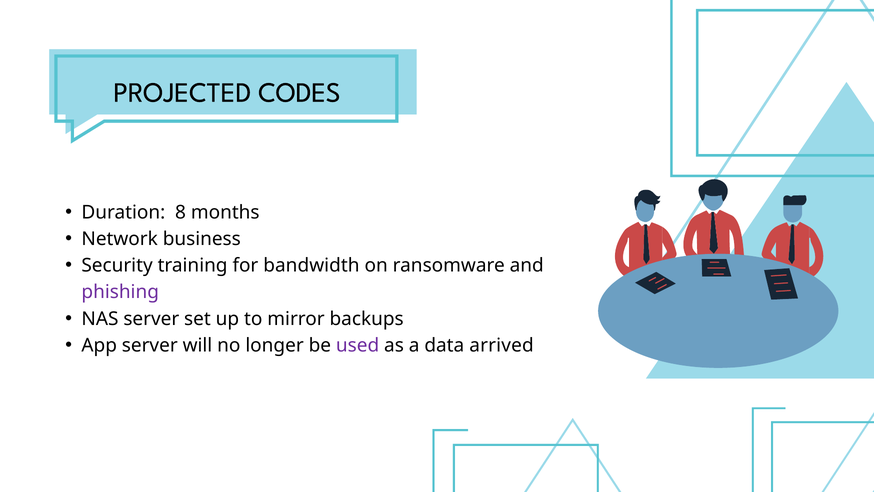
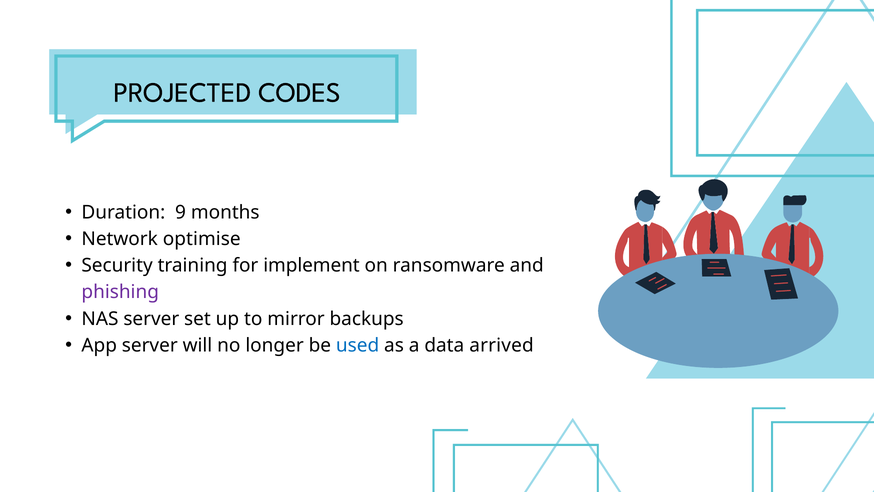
8: 8 -> 9
business: business -> optimise
bandwidth: bandwidth -> implement
used colour: purple -> blue
